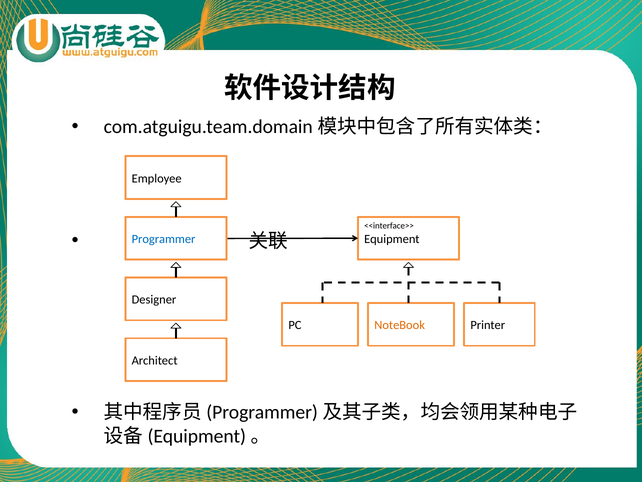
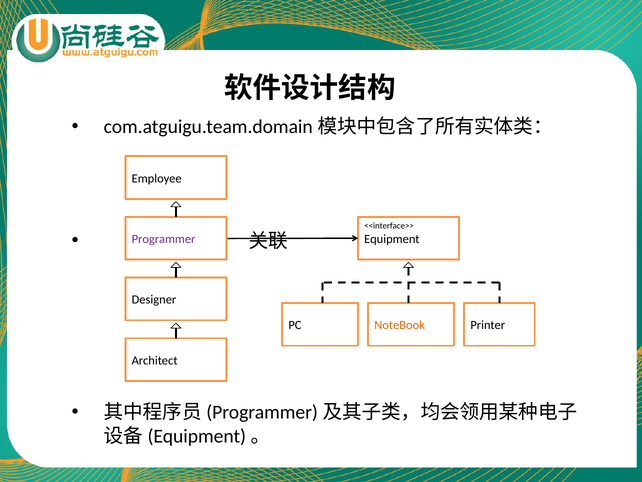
Programmer colour: blue -> purple
